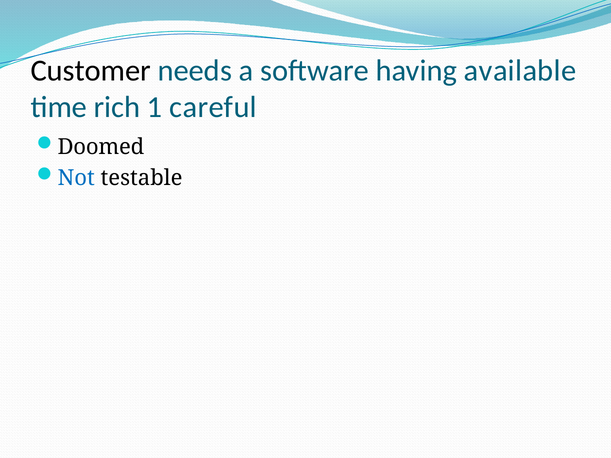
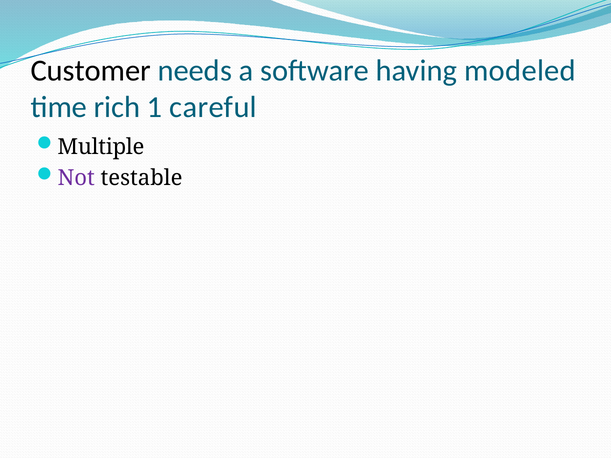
available: available -> modeled
Doomed: Doomed -> Multiple
Not colour: blue -> purple
